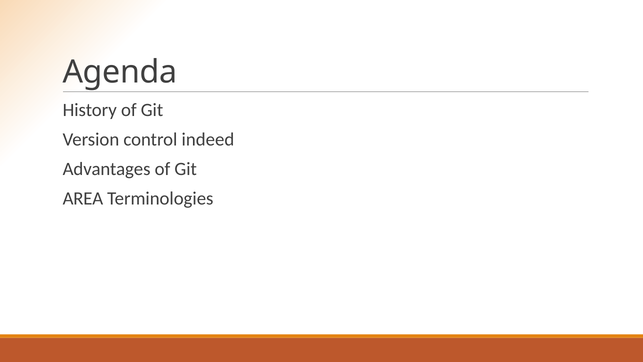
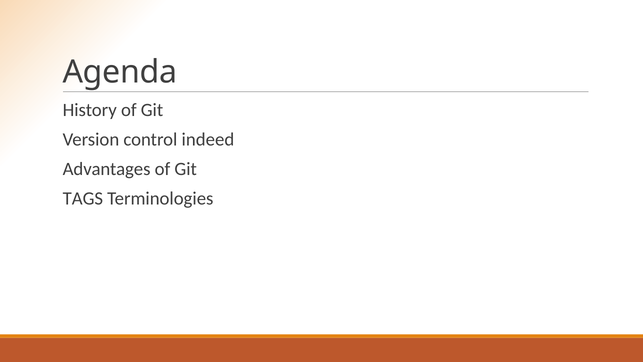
AREA: AREA -> TAGS
